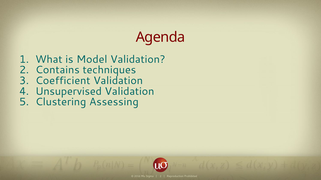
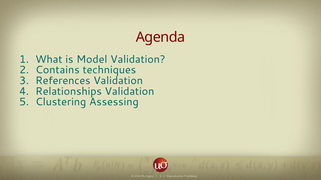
Coefficient: Coefficient -> References
Unsupervised: Unsupervised -> Relationships
